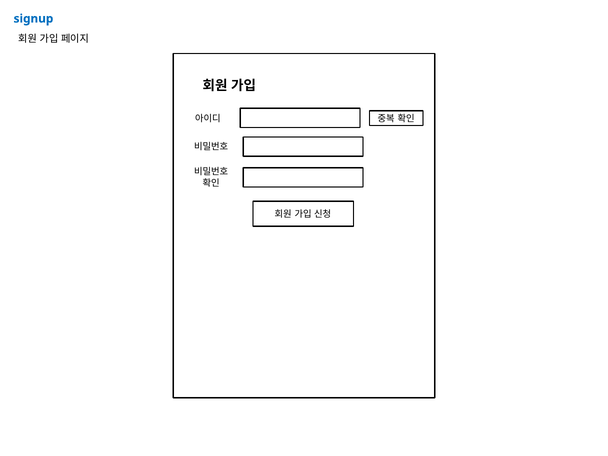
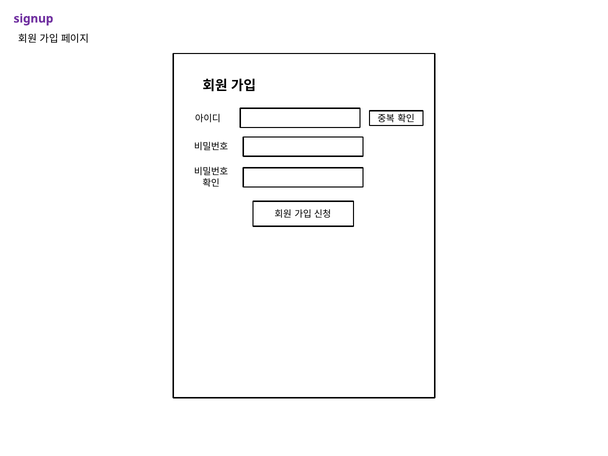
signup colour: blue -> purple
